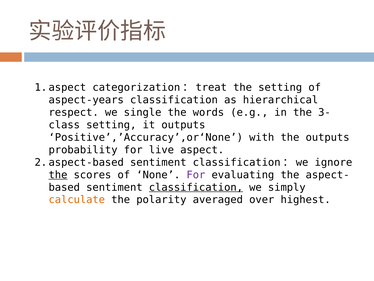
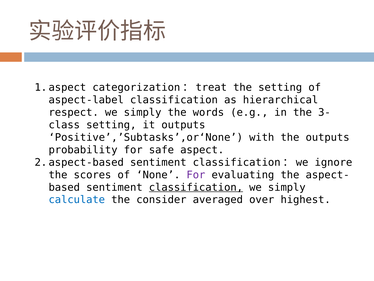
aspect-years: aspect-years -> aspect-label
single at (143, 112): single -> simply
Positive’,’Accuracy’,or‘None: Positive’,’Accuracy’,or‘None -> Positive’,’Subtasks’,or‘None
live: live -> safe
the at (58, 175) underline: present -> none
calculate colour: orange -> blue
polarity: polarity -> consider
